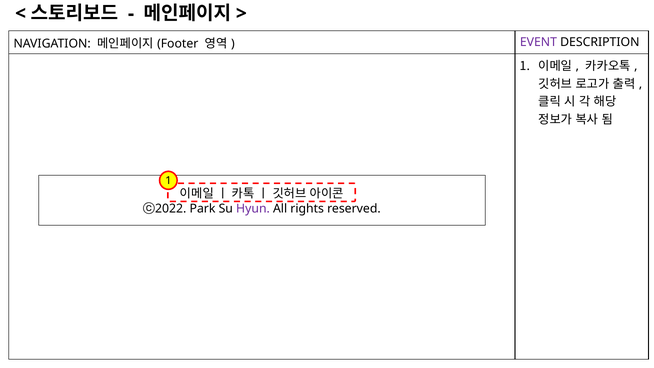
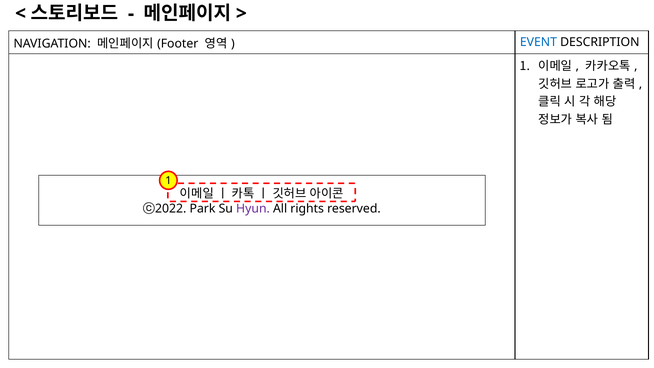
EVENT colour: purple -> blue
